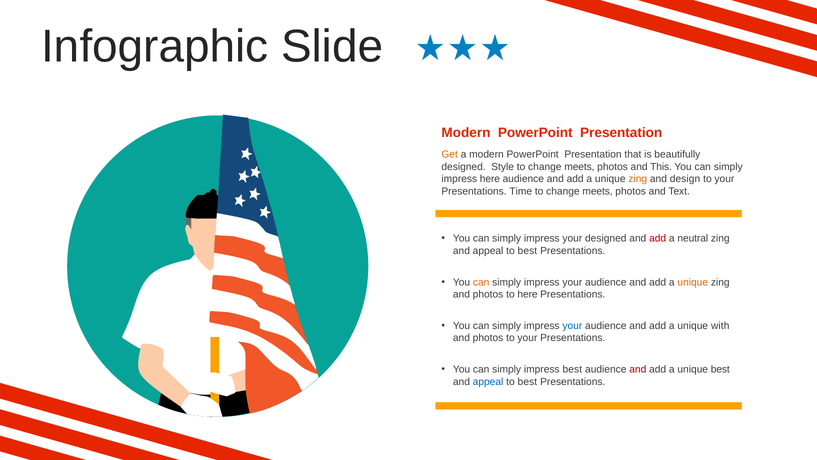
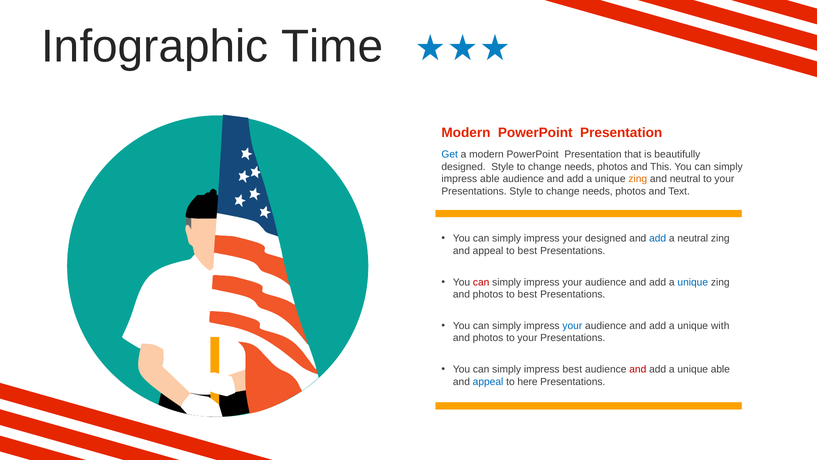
Slide: Slide -> Time
Get colour: orange -> blue
meets at (579, 167): meets -> needs
impress here: here -> able
and design: design -> neutral
Presentations Time: Time -> Style
meets at (598, 191): meets -> needs
add at (658, 238) colour: red -> blue
can at (481, 282) colour: orange -> red
unique at (693, 282) colour: orange -> blue
here at (528, 294): here -> best
unique best: best -> able
best at (527, 381): best -> here
